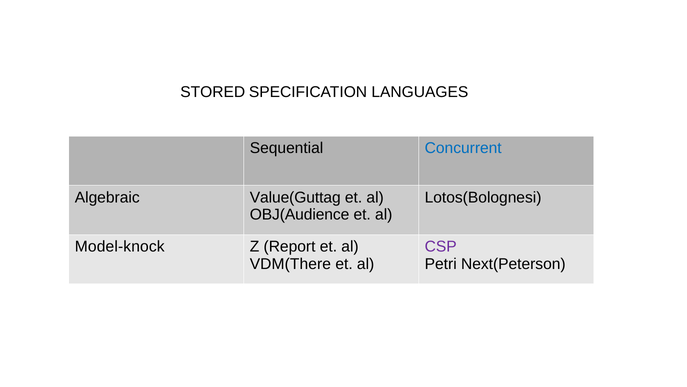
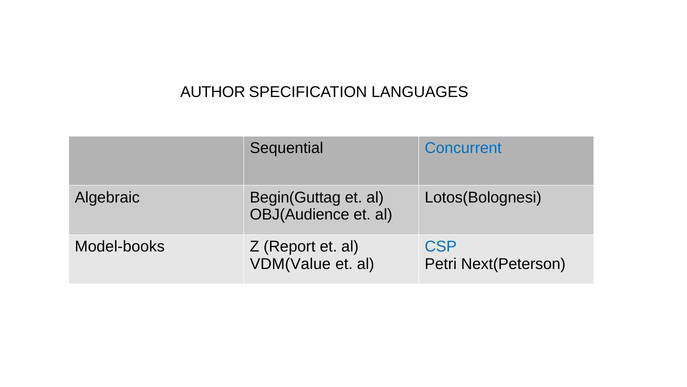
STORED: STORED -> AUTHOR
Value(Guttag: Value(Guttag -> Begin(Guttag
Model-knock: Model-knock -> Model-books
CSP colour: purple -> blue
VDM(There: VDM(There -> VDM(Value
